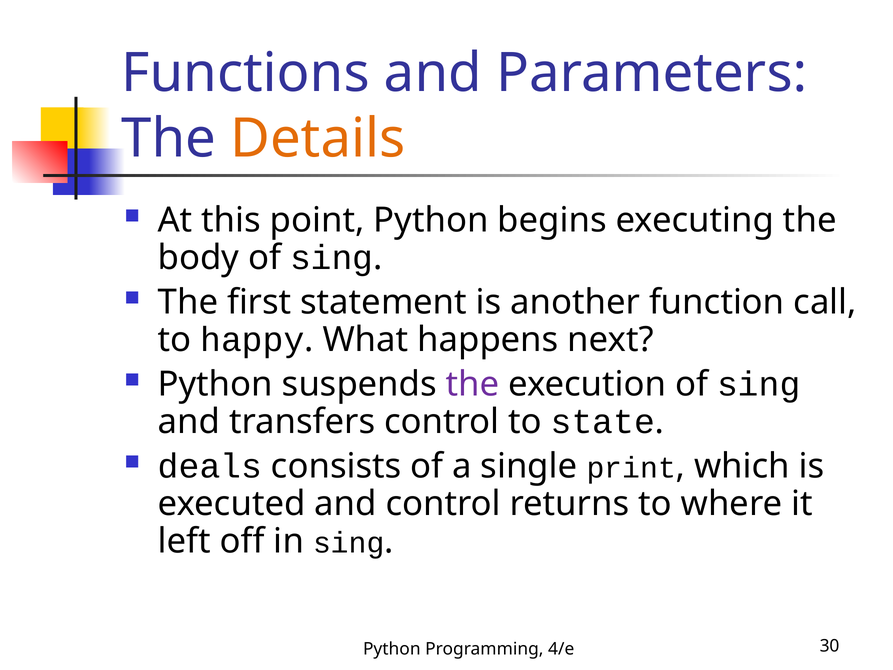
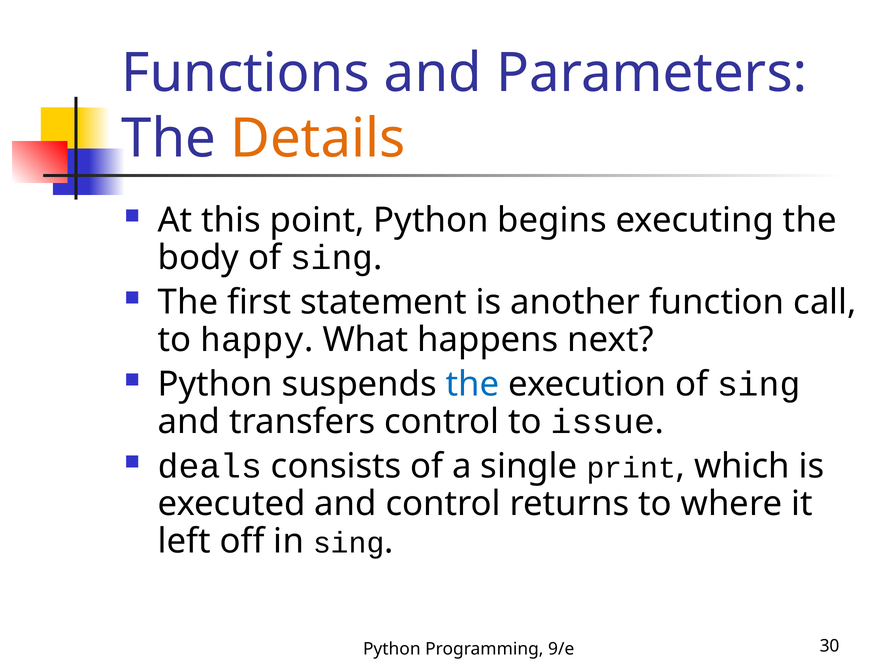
the at (472, 384) colour: purple -> blue
state: state -> issue
4/e: 4/e -> 9/e
